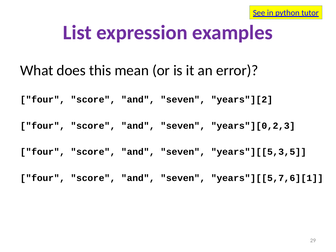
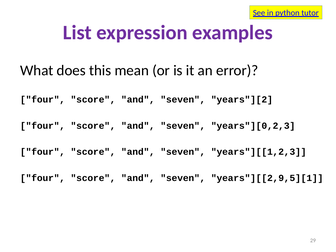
years"][[5,3,5: years"][[5,3,5 -> years"][[1,2,3
years"][[5,7,6][1: years"][[5,7,6][1 -> years"][[2,9,5][1
